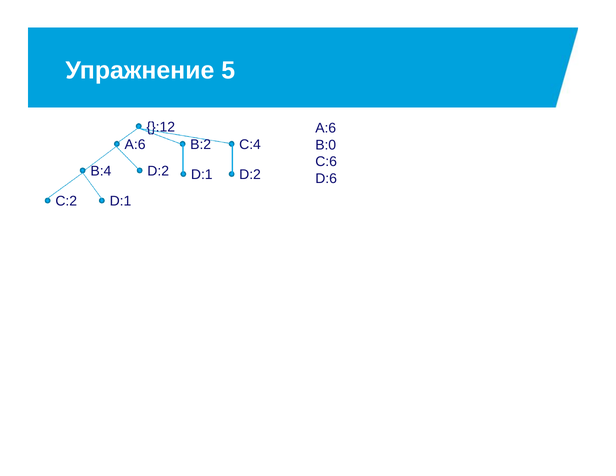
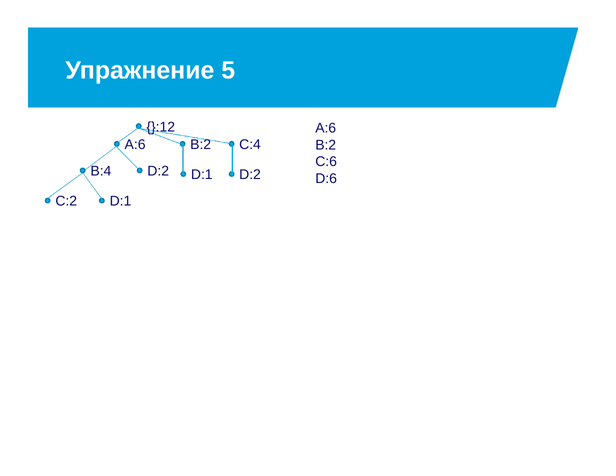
B:0 at (326, 145): B:0 -> B:2
